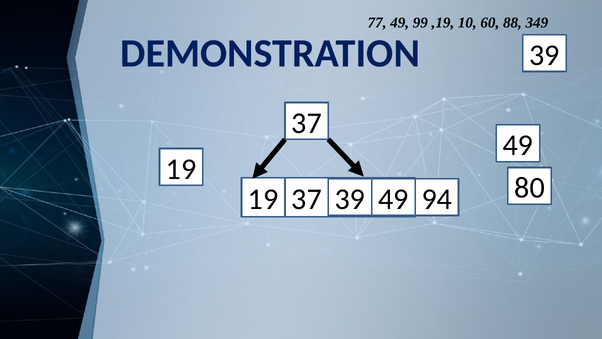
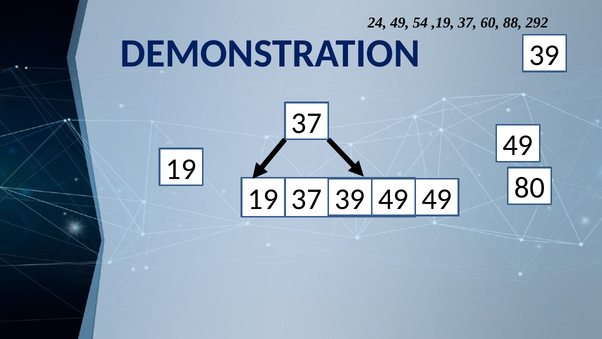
77: 77 -> 24
99: 99 -> 54
,19 10: 10 -> 37
349: 349 -> 292
94 at (437, 199): 94 -> 49
